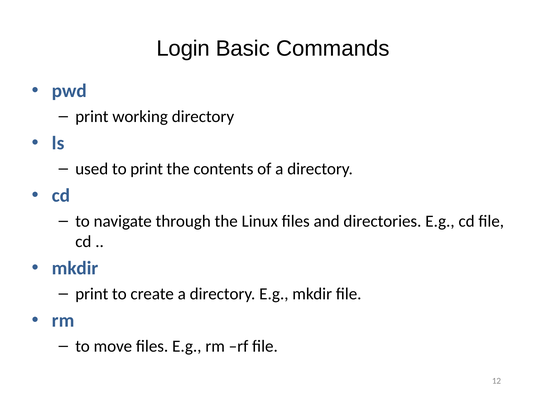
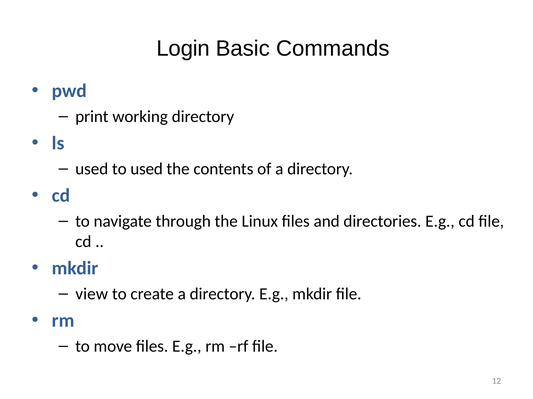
to print: print -> used
print at (92, 294): print -> view
